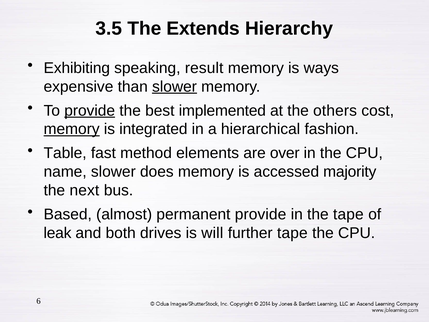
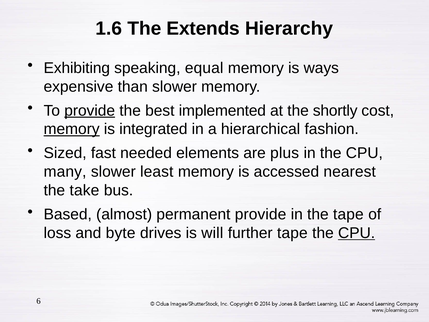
3.5: 3.5 -> 1.6
result: result -> equal
slower at (175, 87) underline: present -> none
others: others -> shortly
Table: Table -> Sized
method: method -> needed
over: over -> plus
name: name -> many
does: does -> least
majority: majority -> nearest
next: next -> take
leak: leak -> loss
both: both -> byte
CPU at (357, 233) underline: none -> present
